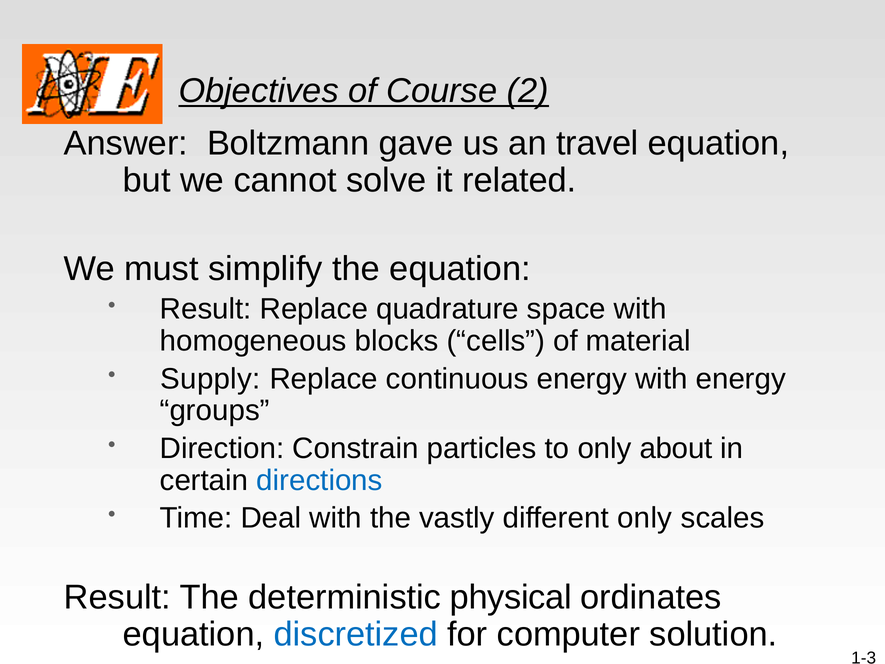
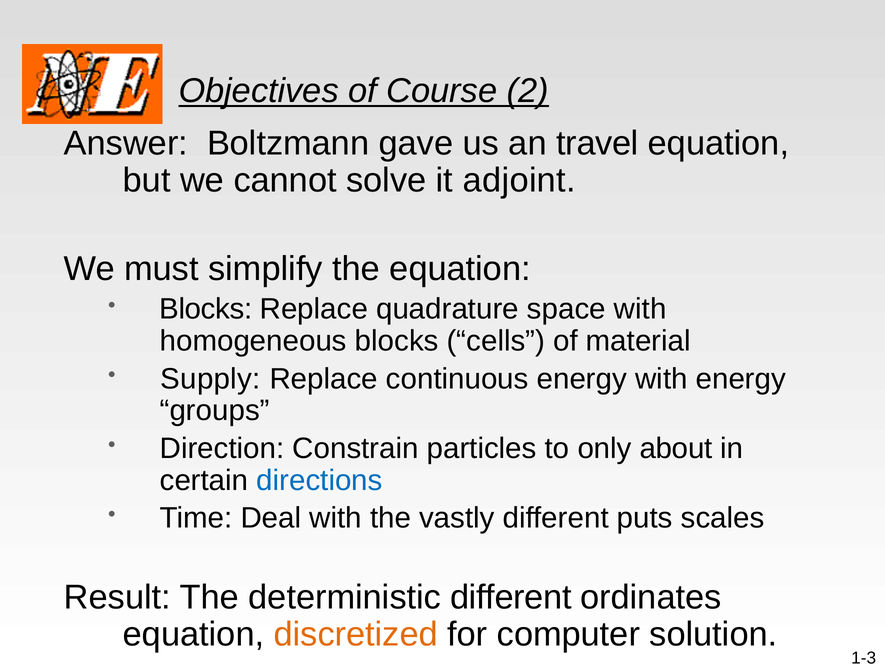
related: related -> adjoint
Result at (206, 309): Result -> Blocks
different only: only -> puts
deterministic physical: physical -> different
discretized colour: blue -> orange
